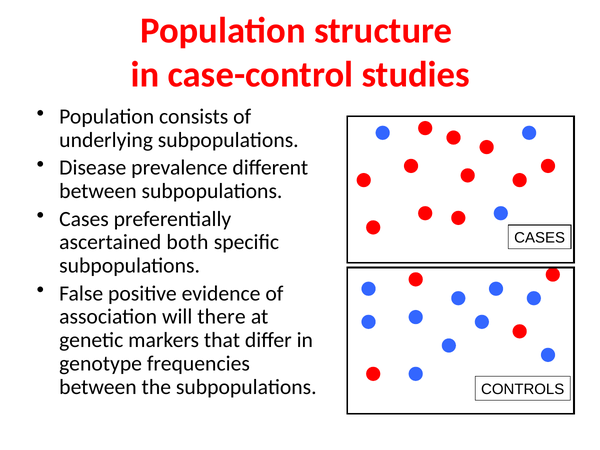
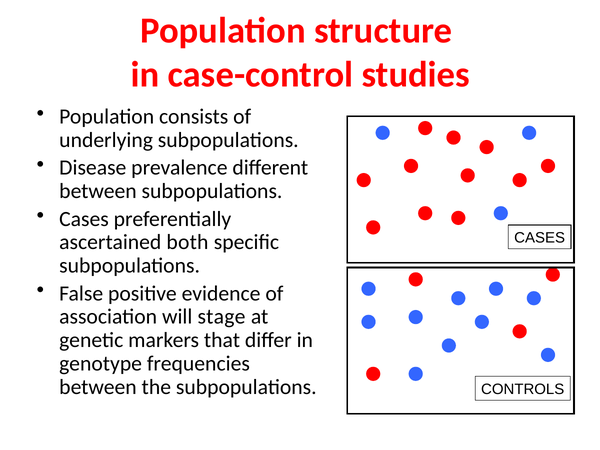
there: there -> stage
